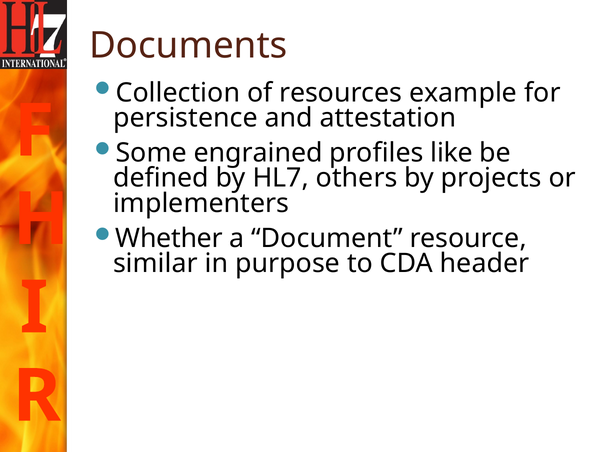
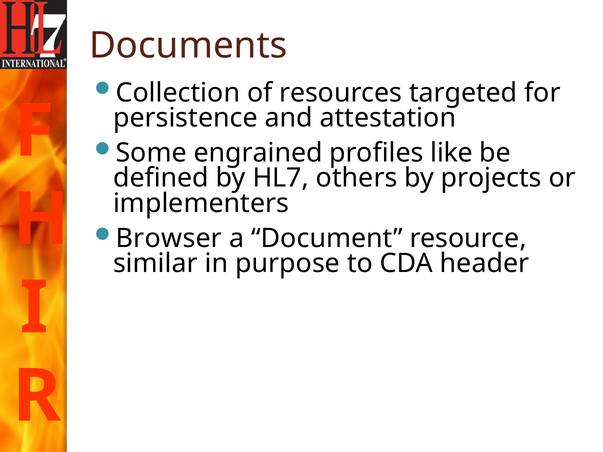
example: example -> targeted
Whether: Whether -> Browser
